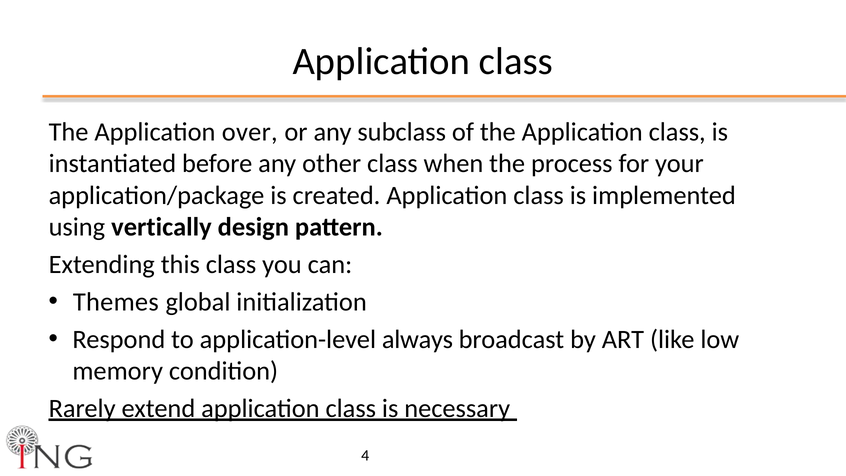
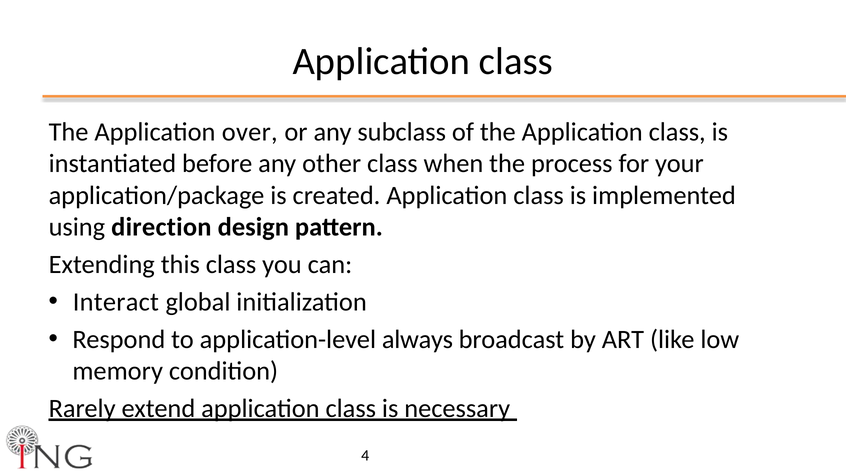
vertically: vertically -> direction
Themes: Themes -> Interact
